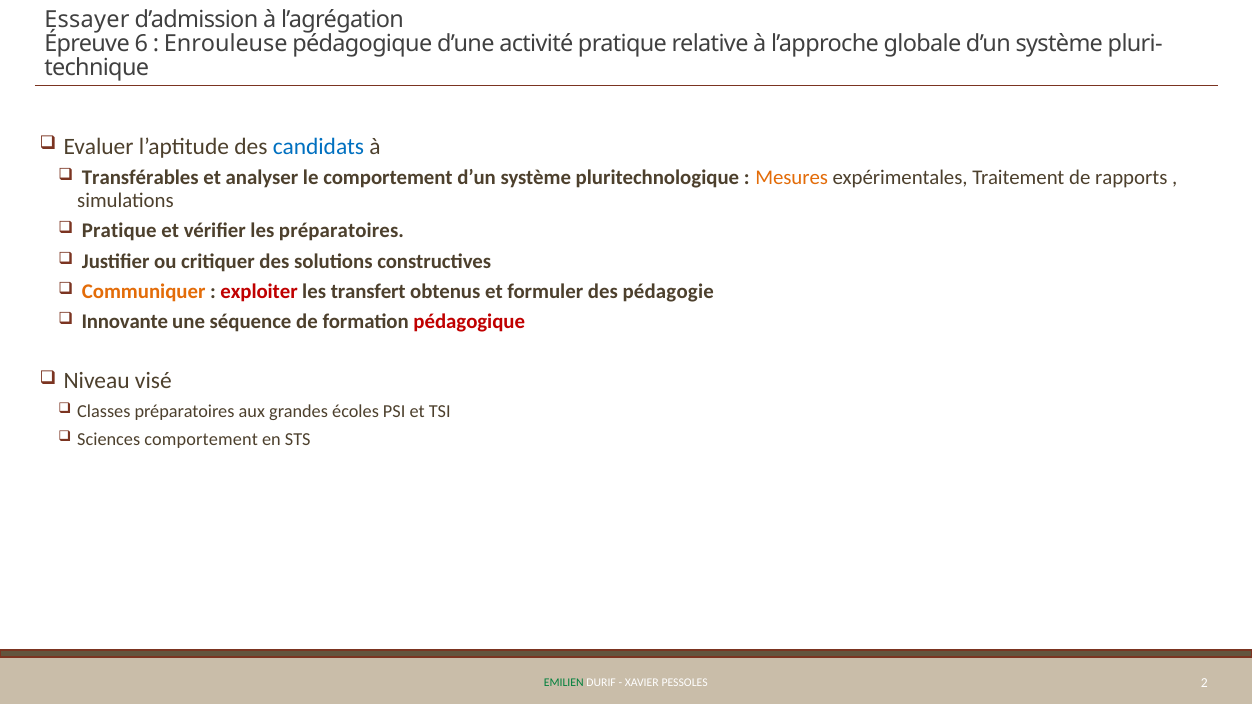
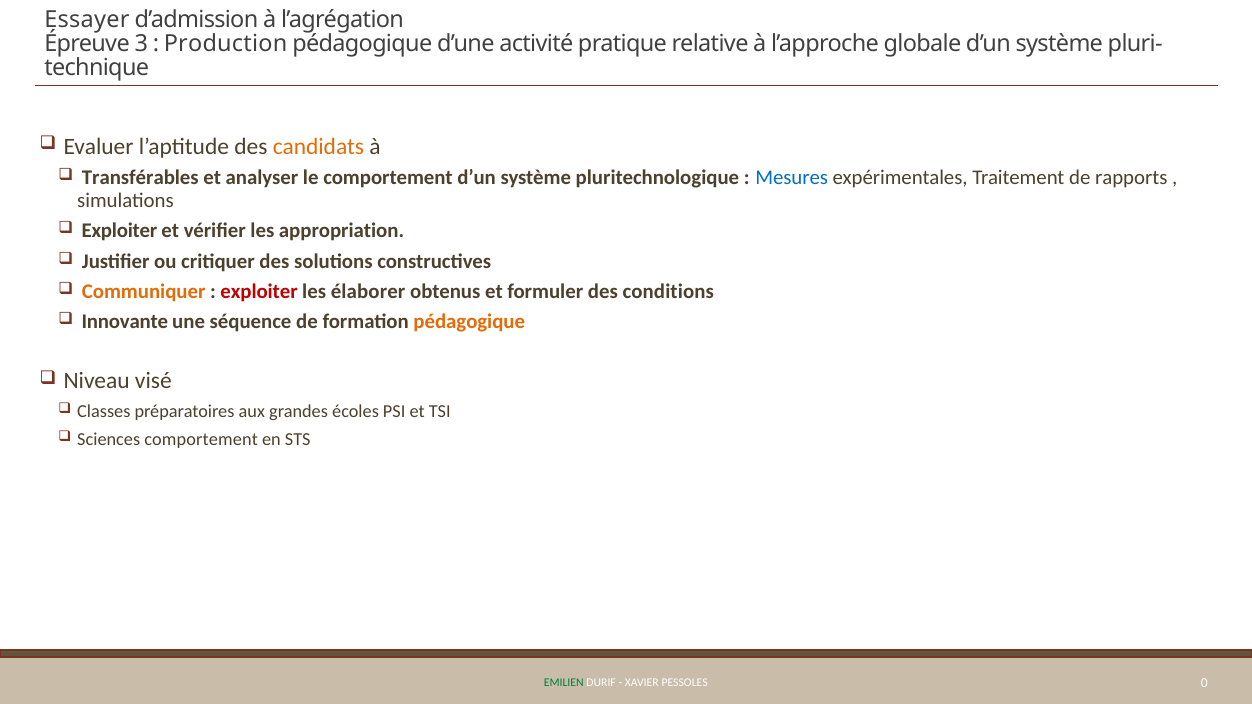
6: 6 -> 3
Enrouleuse: Enrouleuse -> Production
candidats colour: blue -> orange
Mesures colour: orange -> blue
Pratique at (119, 231): Pratique -> Exploiter
les préparatoires: préparatoires -> appropriation
transfert: transfert -> élaborer
pédagogie: pédagogie -> conditions
pédagogique at (469, 322) colour: red -> orange
2: 2 -> 0
